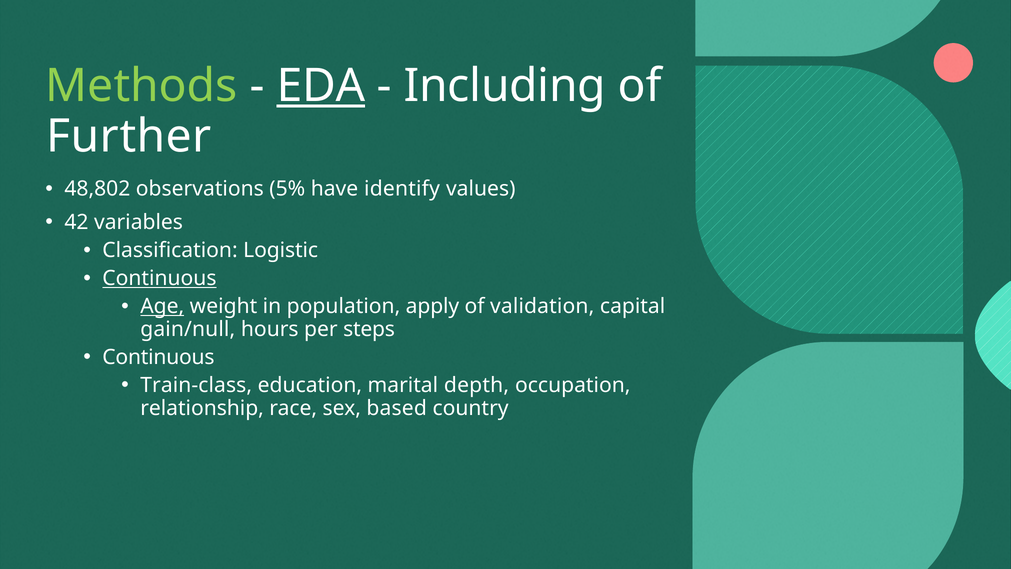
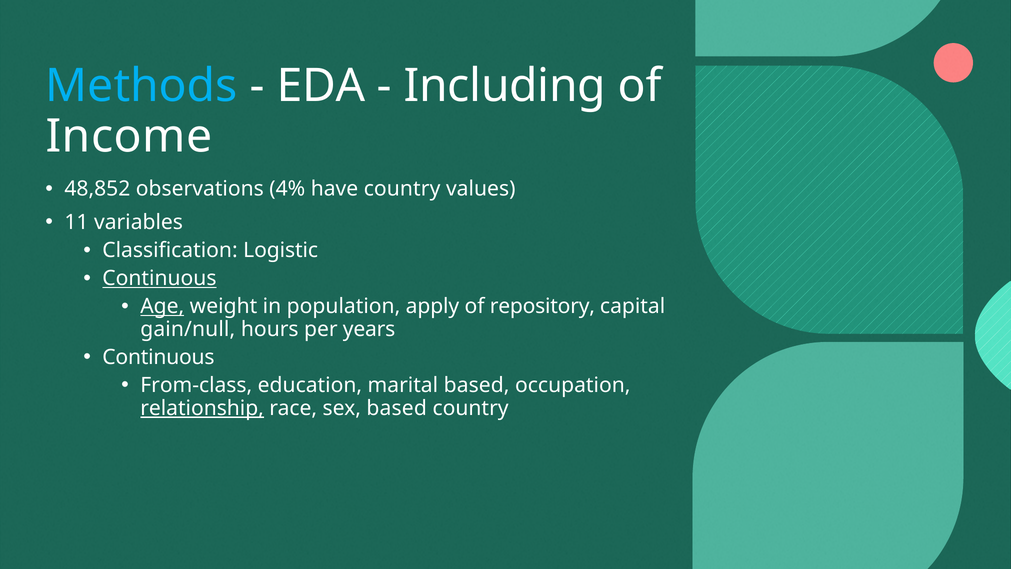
Methods colour: light green -> light blue
EDA underline: present -> none
Further: Further -> Income
48,802: 48,802 -> 48,852
5%: 5% -> 4%
have identify: identify -> country
42: 42 -> 11
validation: validation -> repository
steps: steps -> years
Train-class: Train-class -> From-class
marital depth: depth -> based
relationship underline: none -> present
